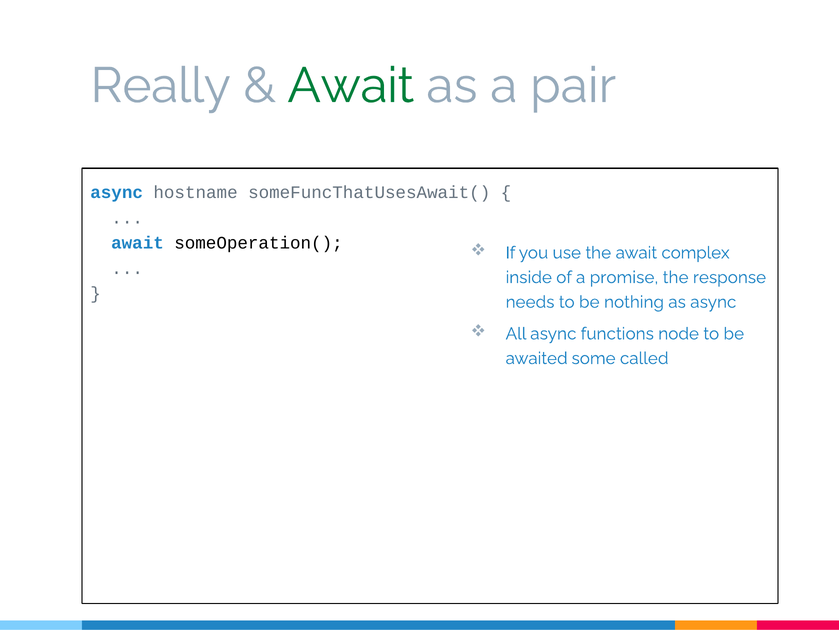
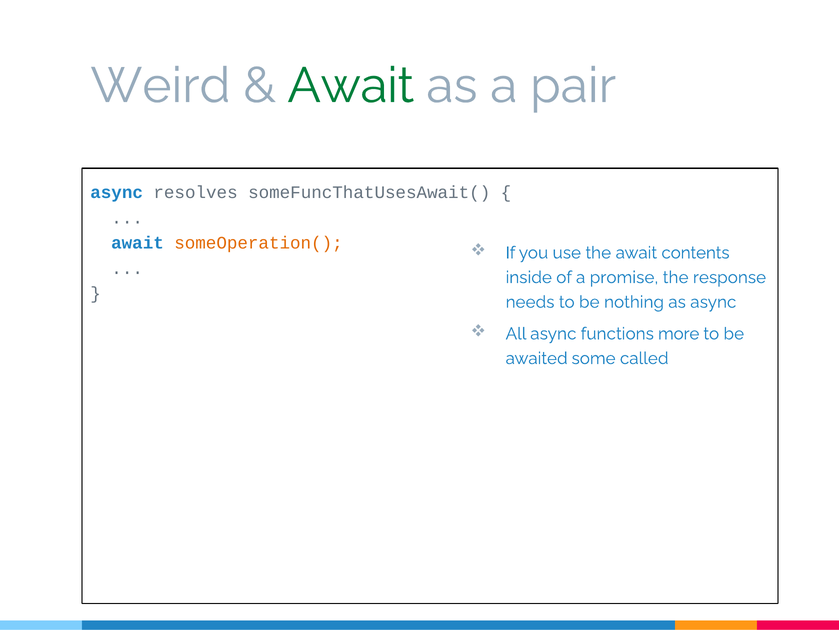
Really: Really -> Weird
hostname: hostname -> resolves
someOperation( colour: black -> orange
complex: complex -> contents
node: node -> more
